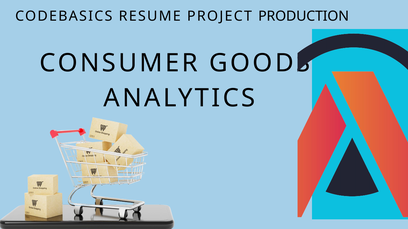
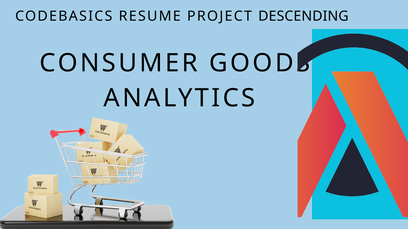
PRODUCTION: PRODUCTION -> DESCENDING
